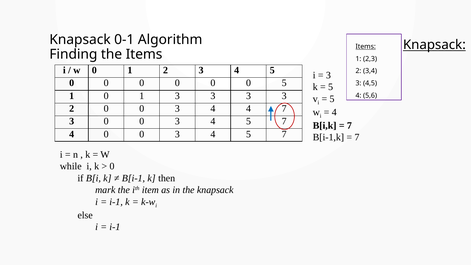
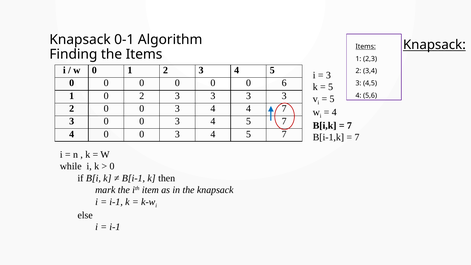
0 5: 5 -> 6
1 0 1: 1 -> 2
